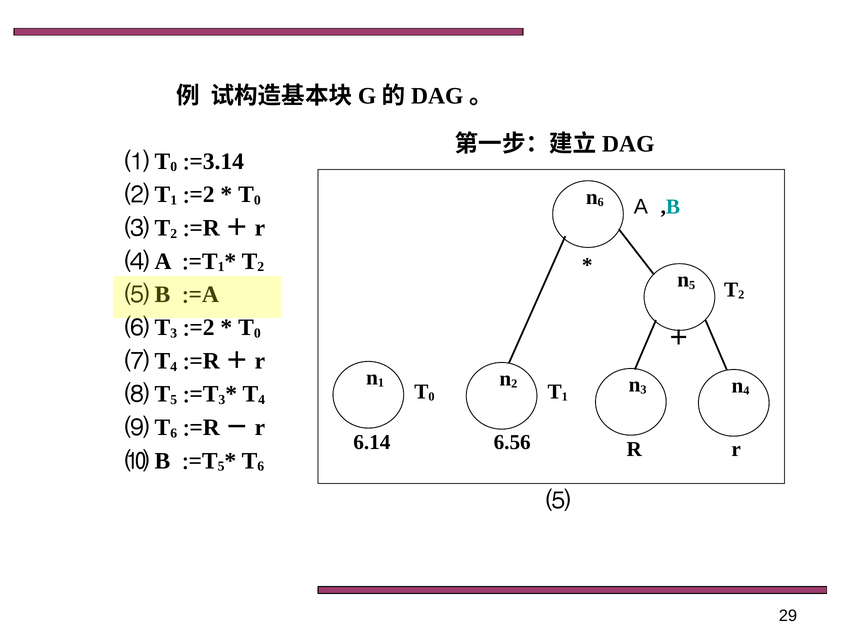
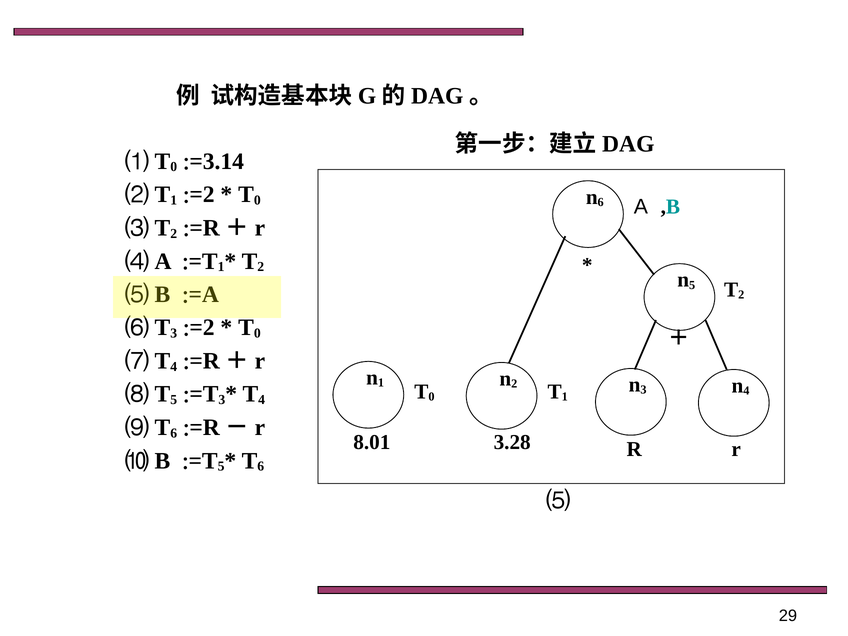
6.14: 6.14 -> 8.01
6.56: 6.56 -> 3.28
